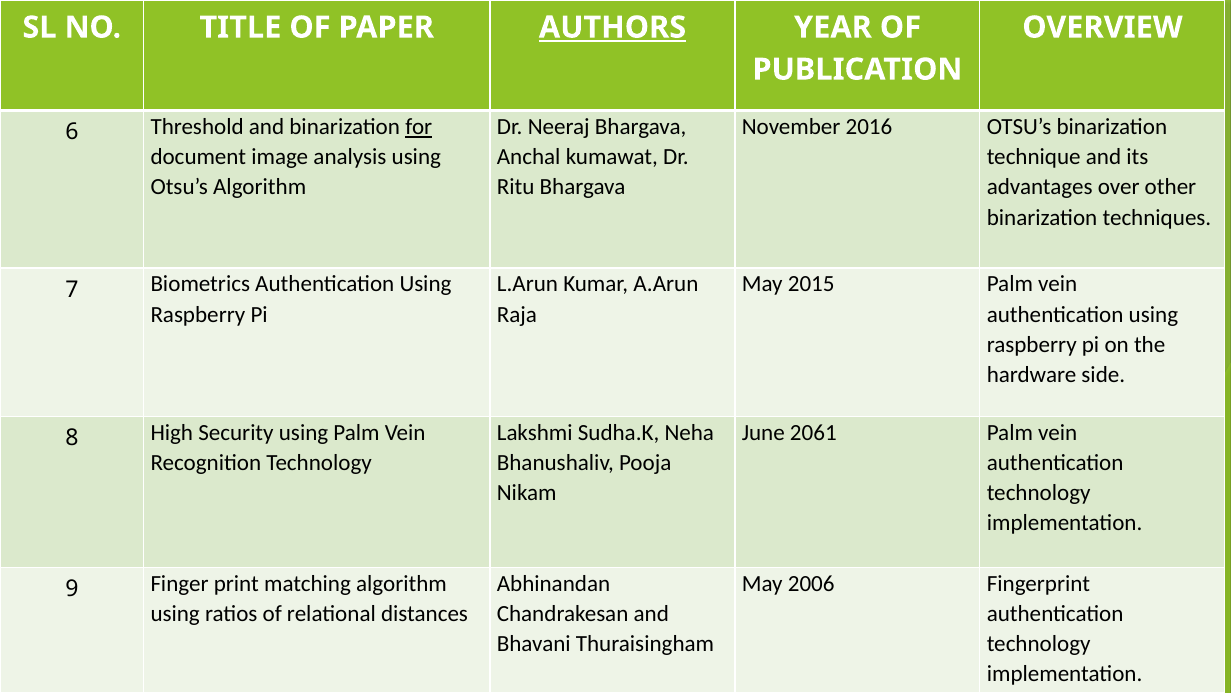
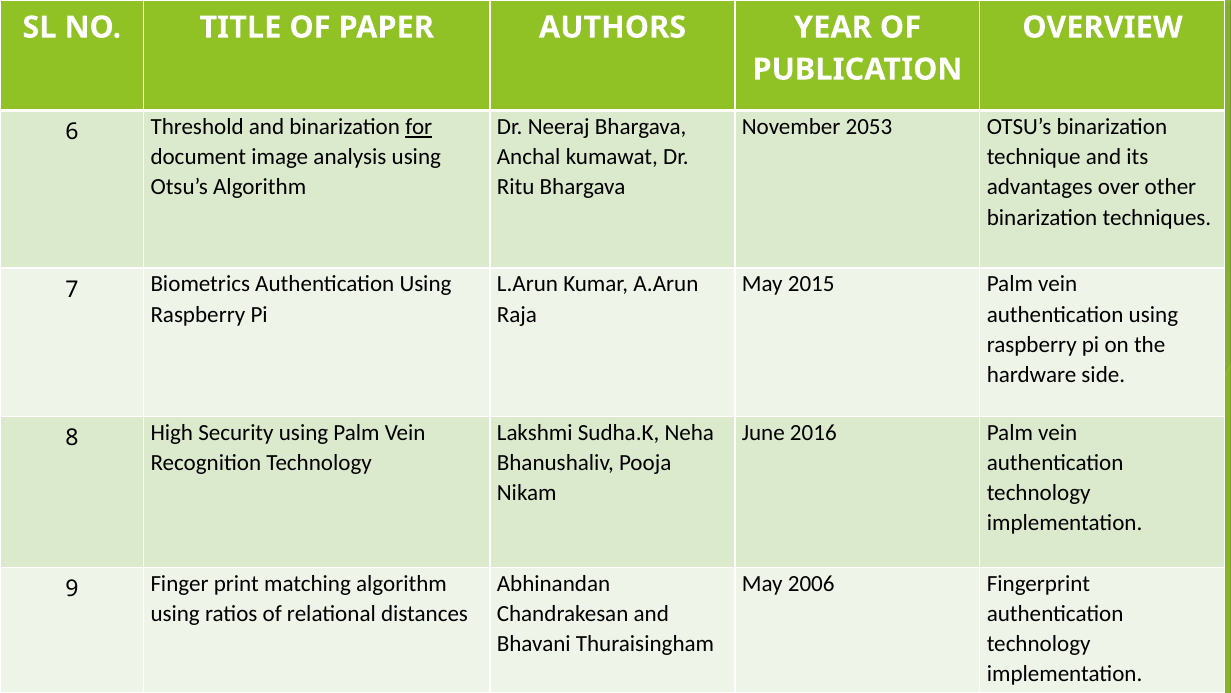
AUTHORS underline: present -> none
2016: 2016 -> 2053
2061: 2061 -> 2016
